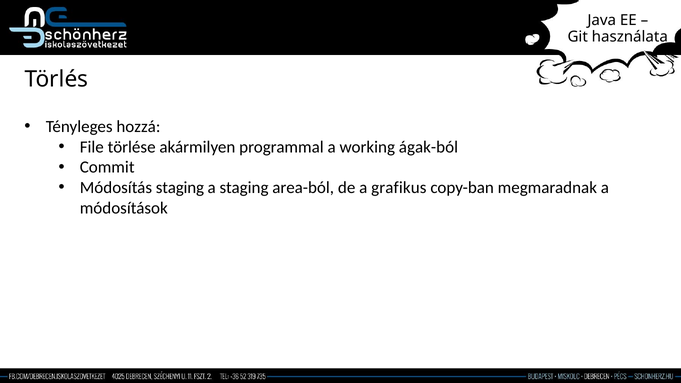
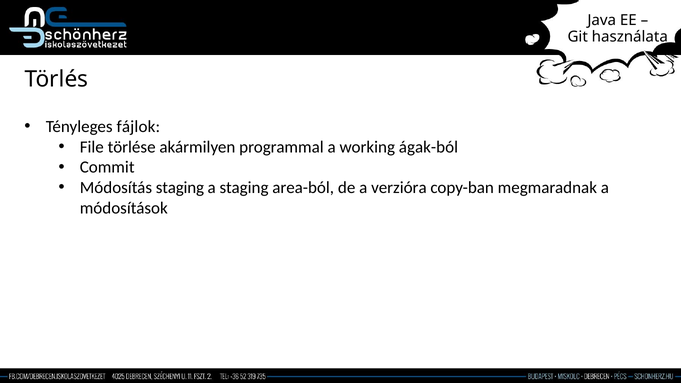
hozzá: hozzá -> fájlok
grafikus: grafikus -> verzióra
